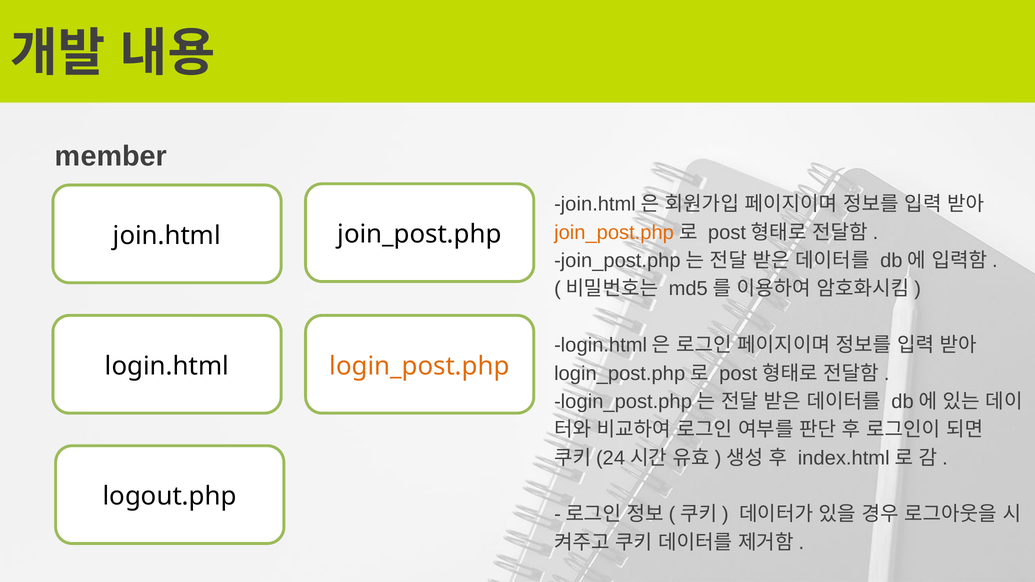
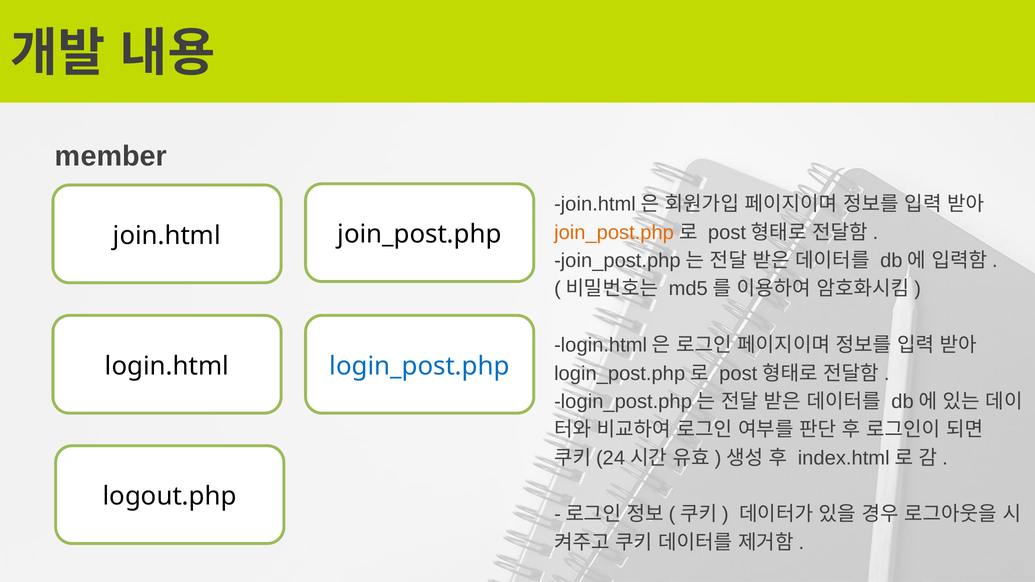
login_post.php colour: orange -> blue
